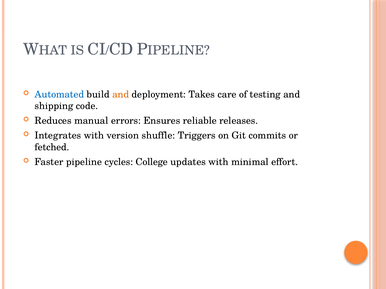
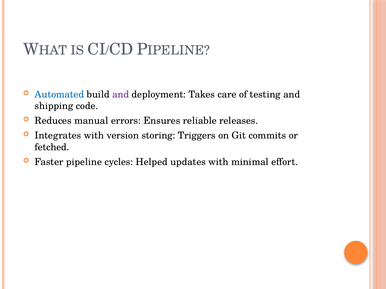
and at (121, 95) colour: orange -> purple
shuffle: shuffle -> storing
College: College -> Helped
